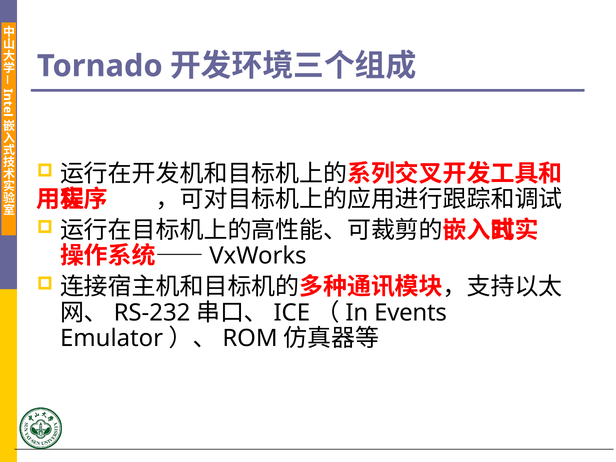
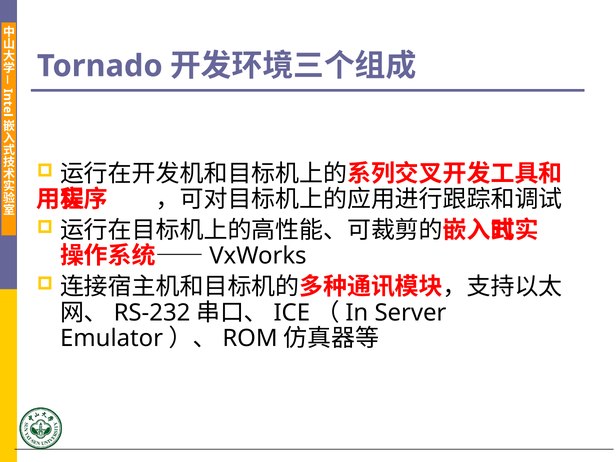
Events: Events -> Server
